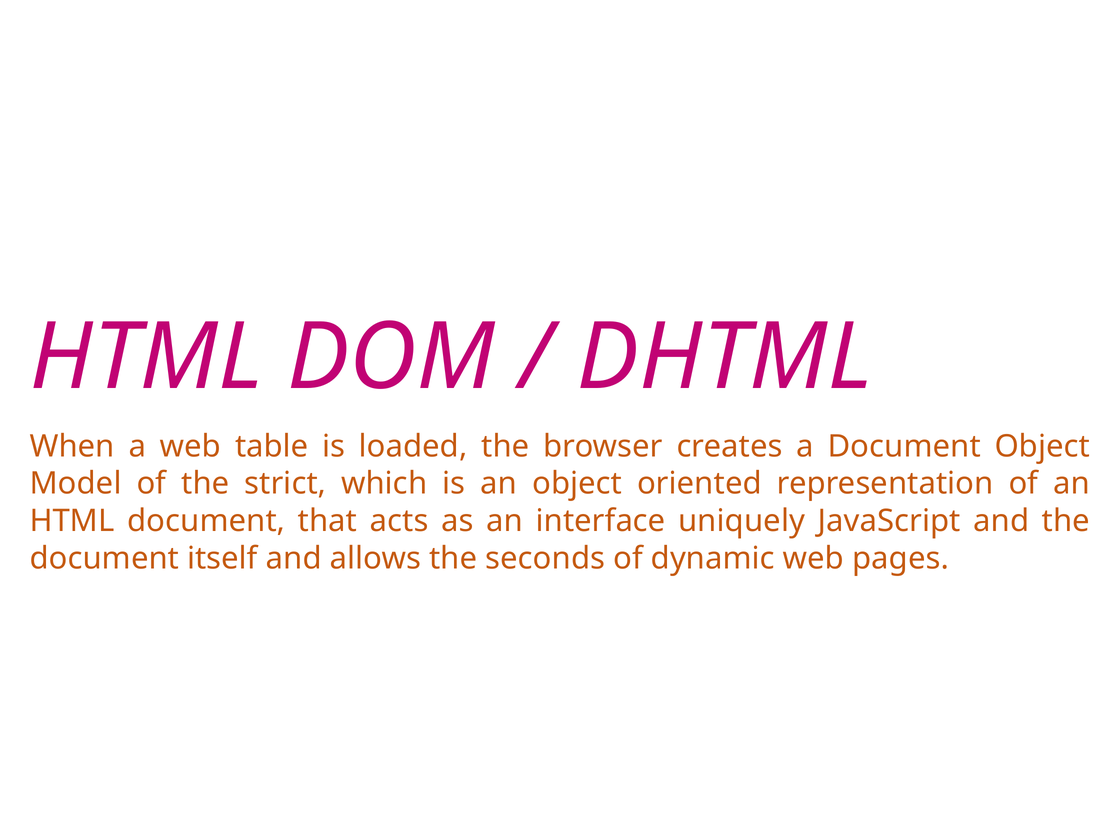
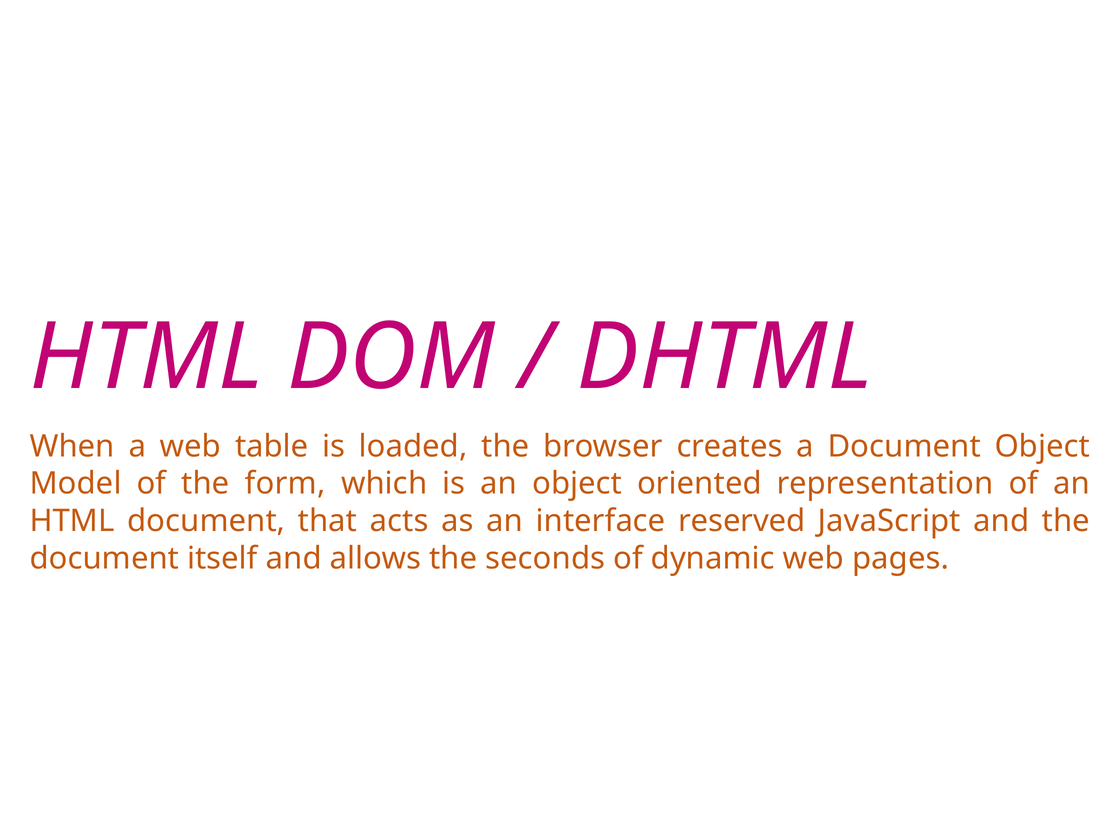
strict: strict -> form
uniquely: uniquely -> reserved
